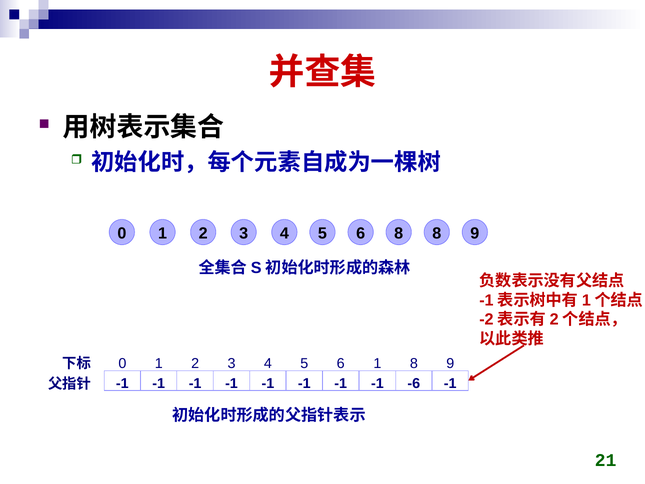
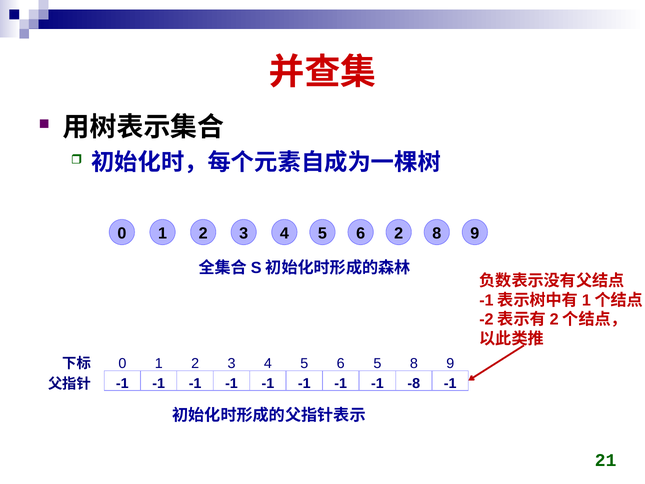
6 8: 8 -> 2
6 1: 1 -> 5
-6: -6 -> -8
